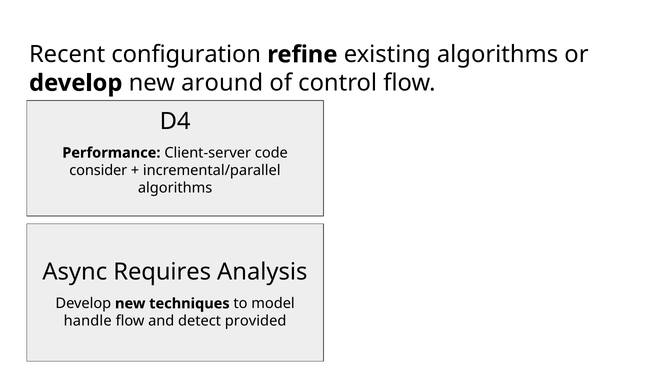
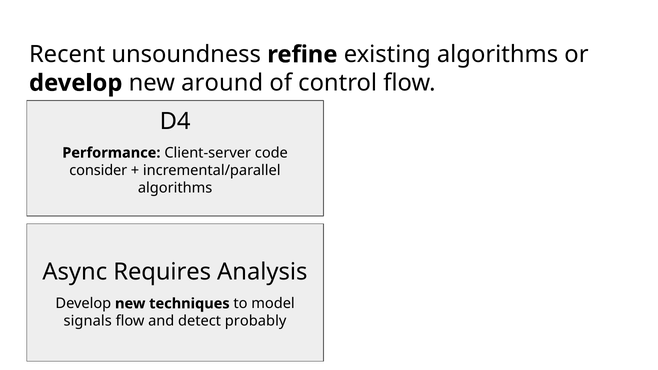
configuration: configuration -> unsoundness
handle: handle -> signals
provided: provided -> probably
